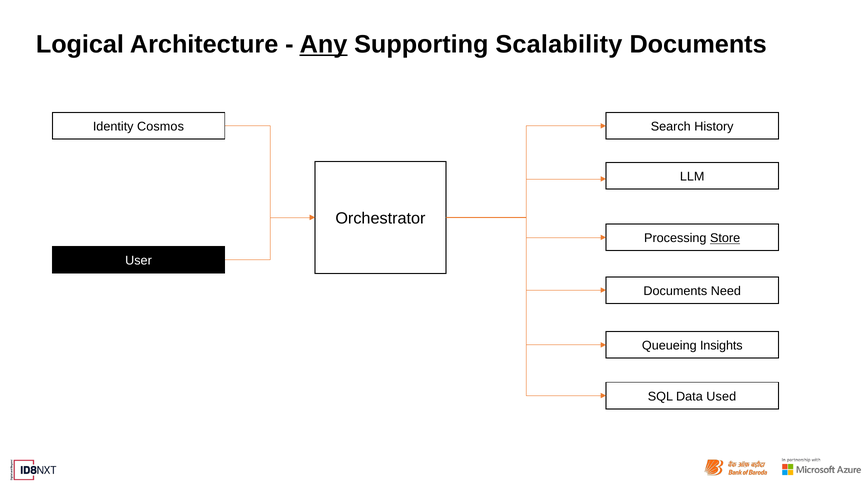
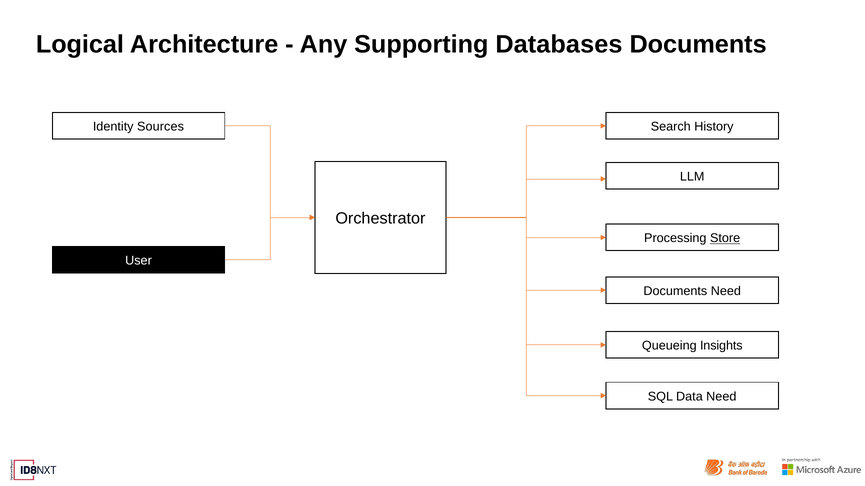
Any underline: present -> none
Scalability: Scalability -> Databases
Cosmos: Cosmos -> Sources
Data Used: Used -> Need
